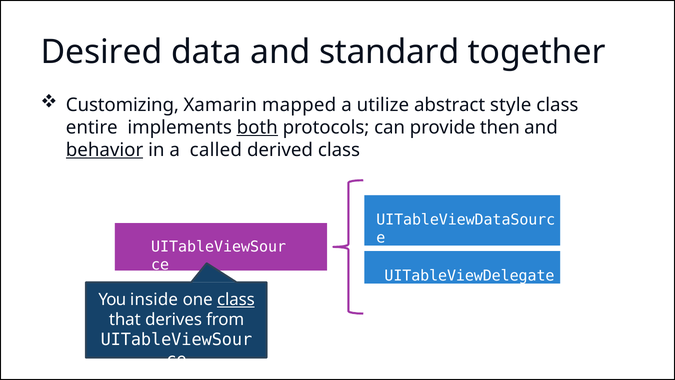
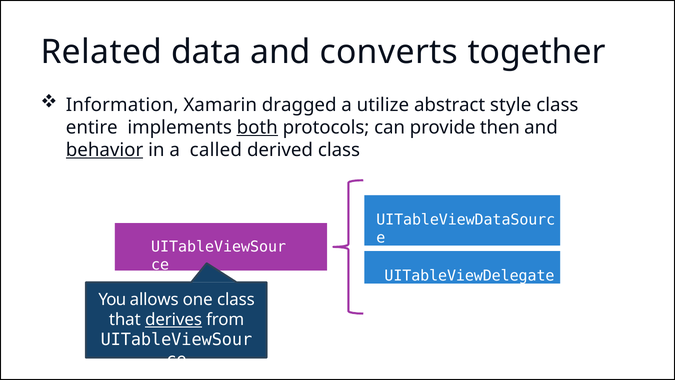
Desired: Desired -> Related
standard: standard -> converts
Customizing: Customizing -> Information
mapped: mapped -> dragged
inside: inside -> allows
class at (236, 300) underline: present -> none
derives underline: none -> present
